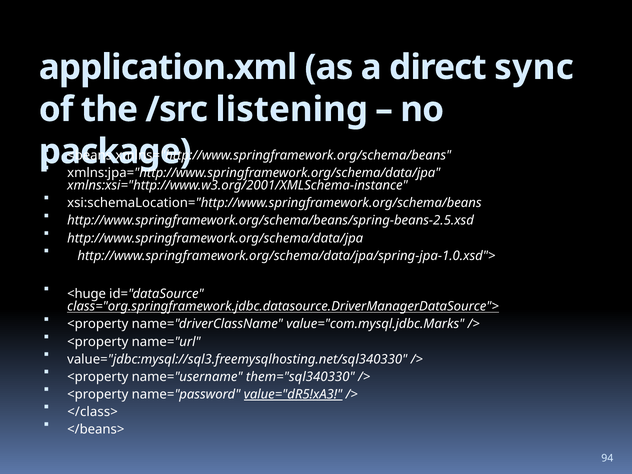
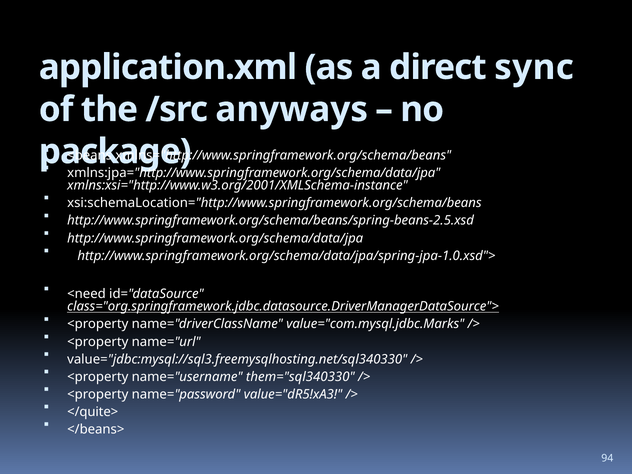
listening: listening -> anyways
<huge: <huge -> <need
value="dR5!xA3 underline: present -> none
</class>: </class> -> </quite>
